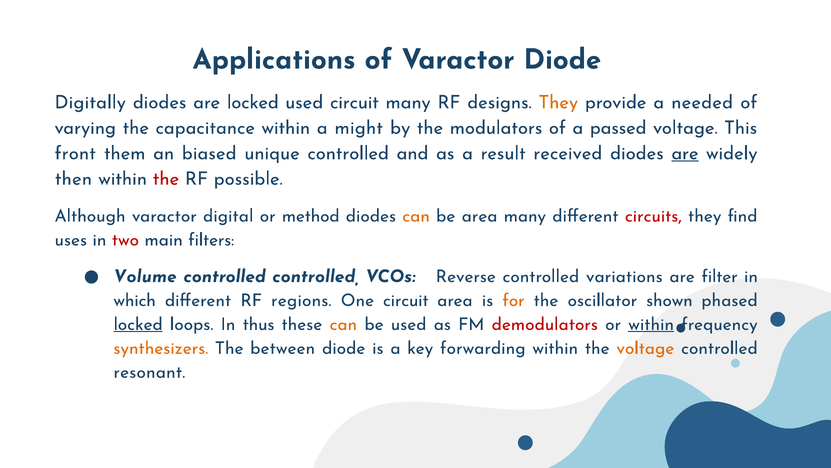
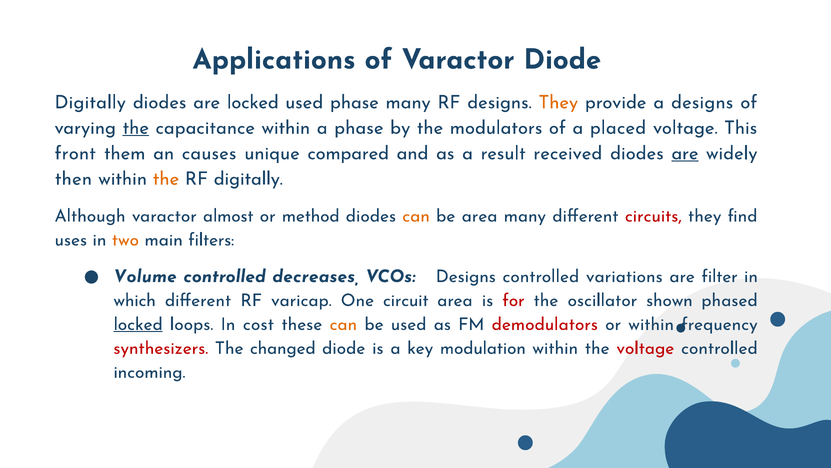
used circuit: circuit -> phase
a needed: needed -> designs
the at (136, 128) underline: none -> present
a might: might -> phase
passed: passed -> placed
biased: biased -> causes
unique controlled: controlled -> compared
the at (166, 178) colour: red -> orange
RF possible: possible -> digitally
digital: digital -> almost
two colour: red -> orange
controlled controlled: controlled -> decreases
VCOs Reverse: Reverse -> Designs
regions: regions -> varicap
for colour: orange -> red
thus: thus -> cost
within at (651, 324) underline: present -> none
synthesizers colour: orange -> red
between: between -> changed
forwarding: forwarding -> modulation
voltage at (645, 348) colour: orange -> red
resonant: resonant -> incoming
